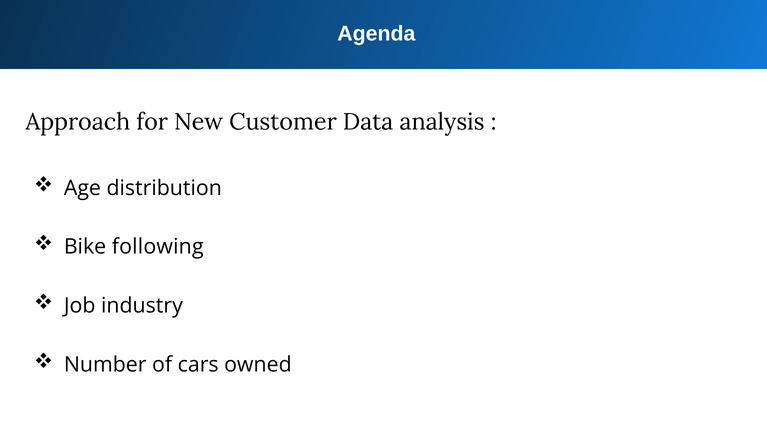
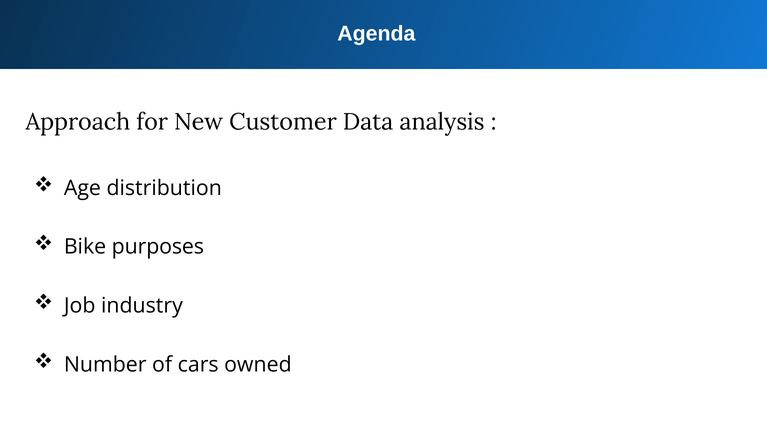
following: following -> purposes
